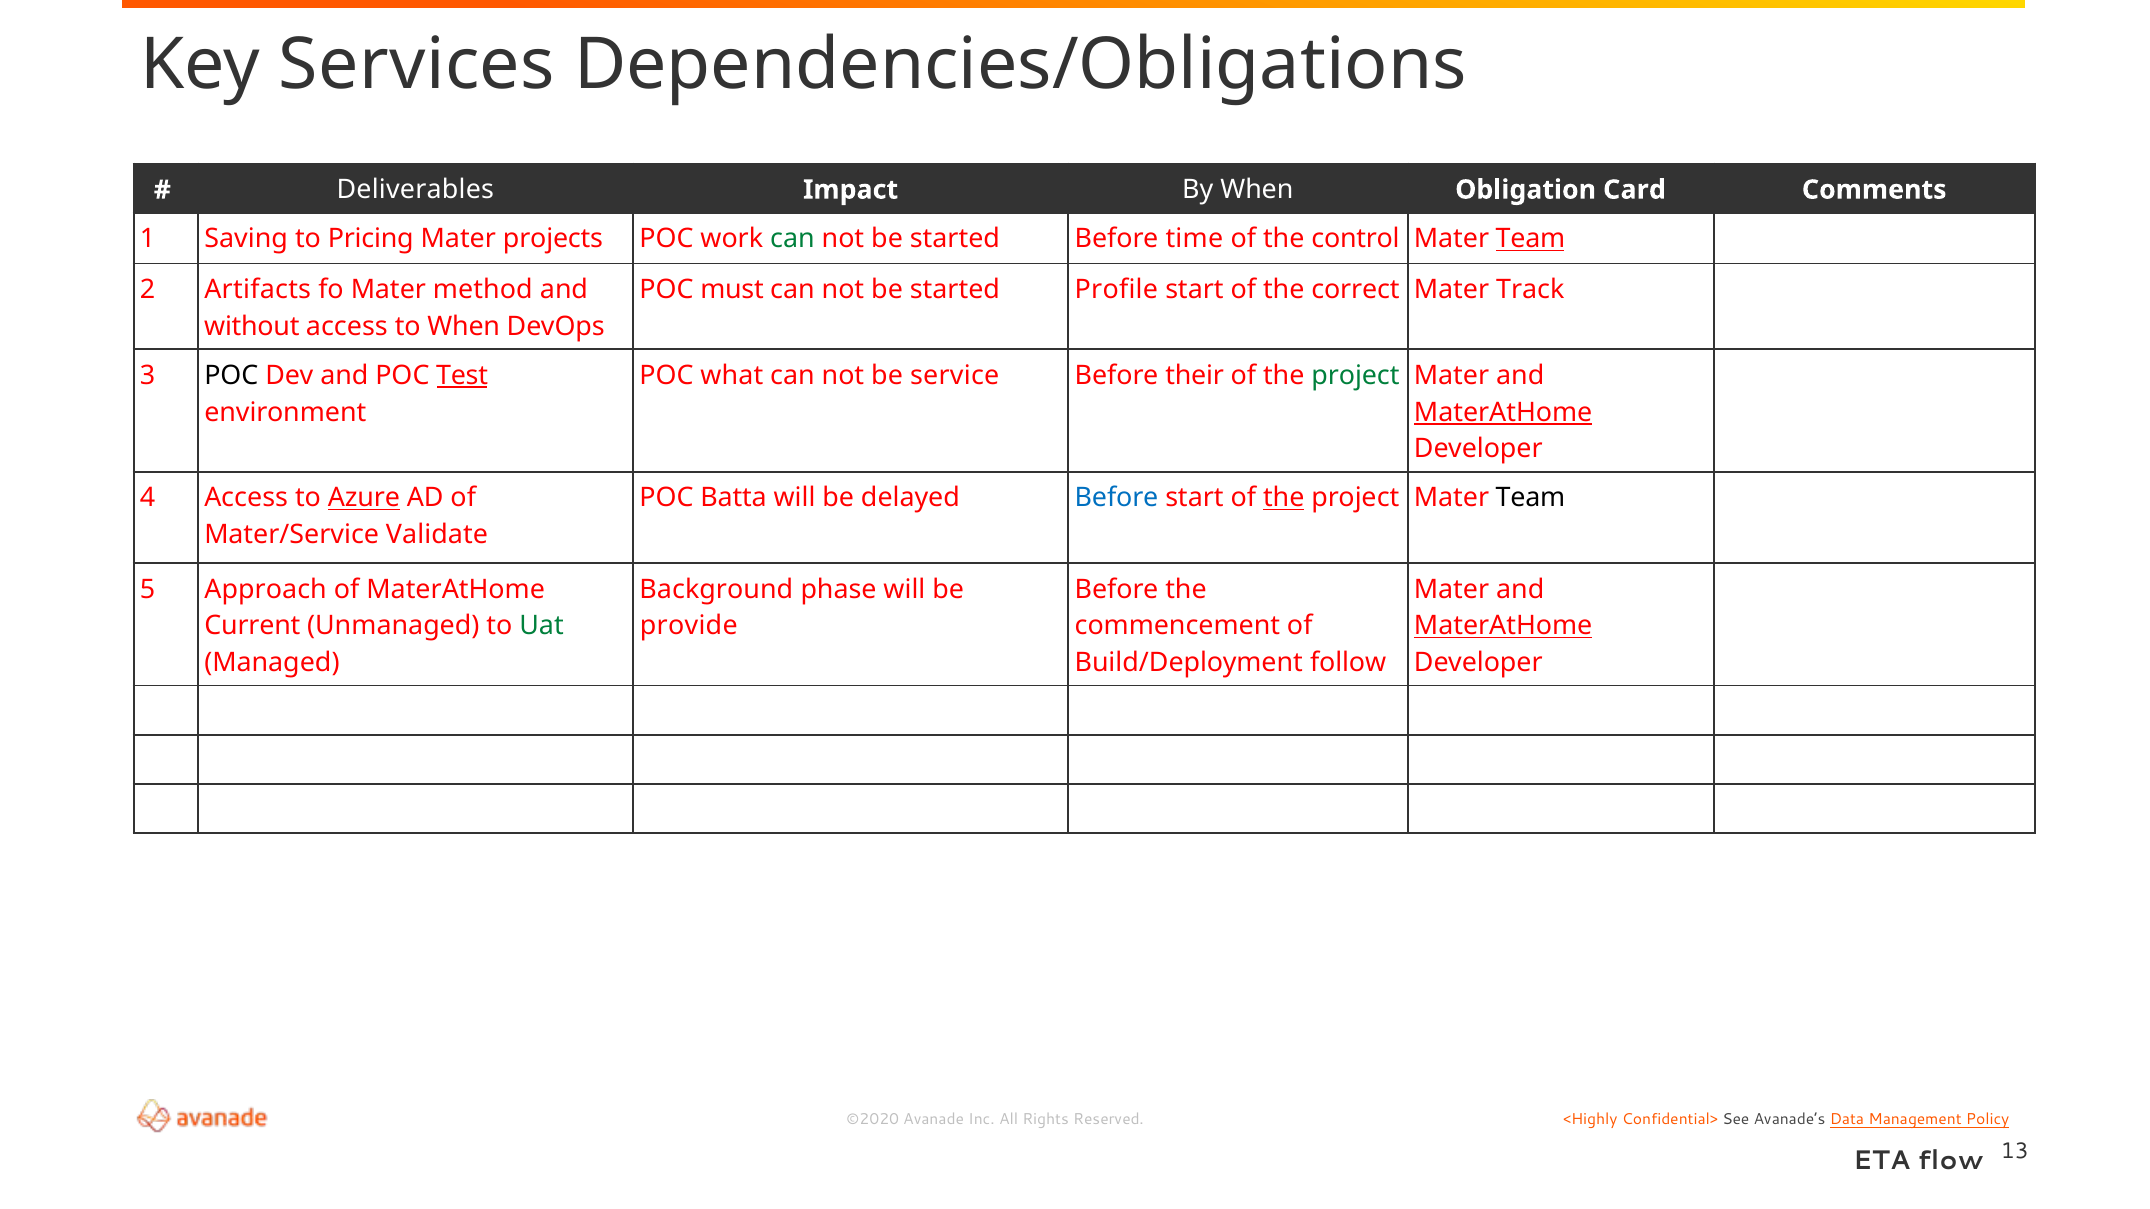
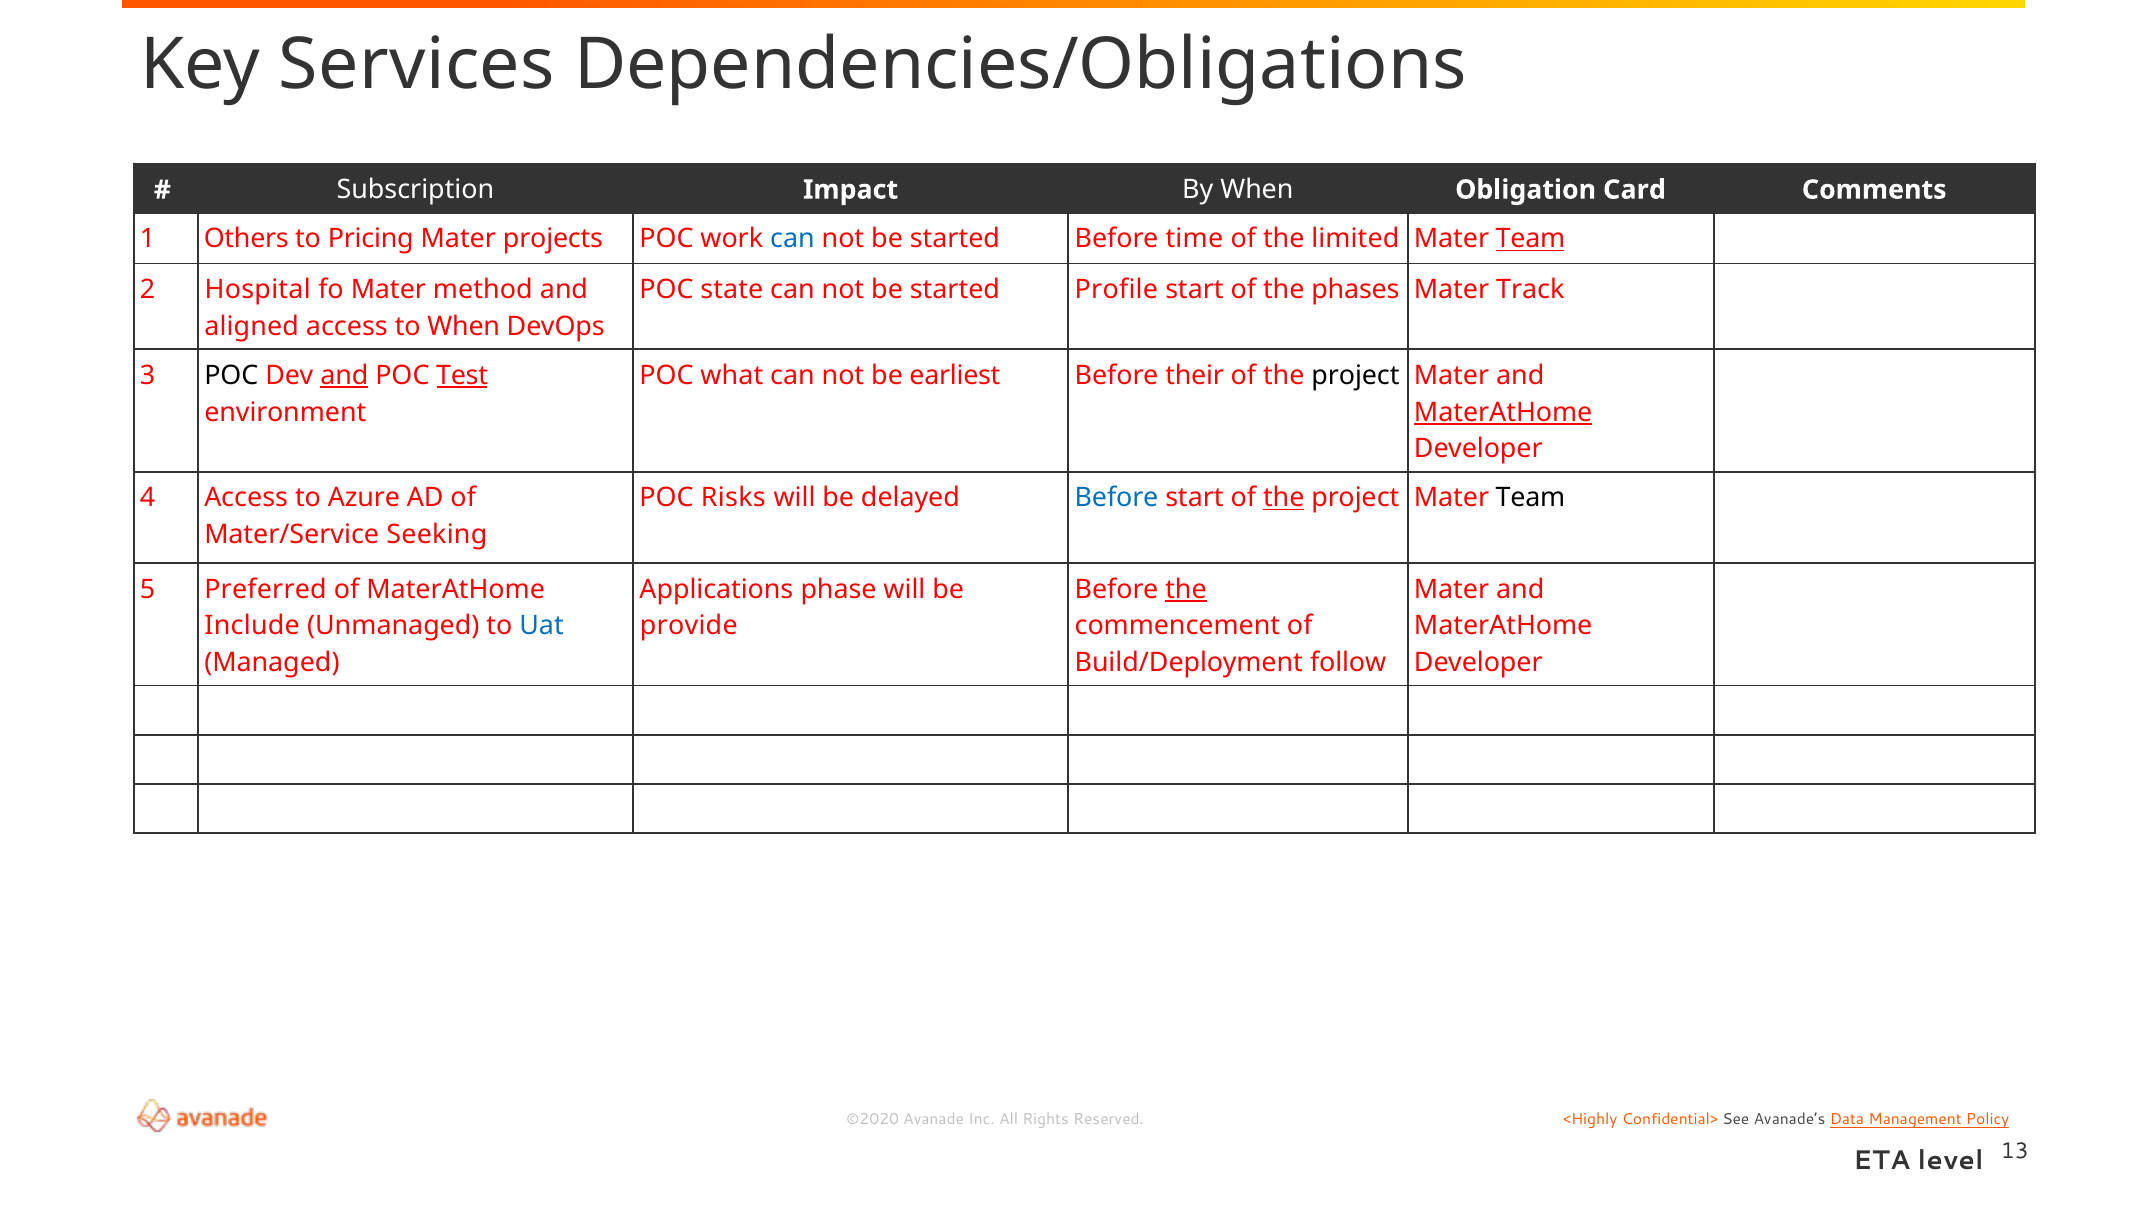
Deliverables: Deliverables -> Subscription
Saving: Saving -> Others
can at (792, 239) colour: green -> blue
control: control -> limited
Artifacts: Artifacts -> Hospital
must: must -> state
correct: correct -> phases
without: without -> aligned
and at (344, 376) underline: none -> present
service: service -> earliest
project at (1355, 376) colour: green -> black
Azure underline: present -> none
Batta: Batta -> Risks
Validate: Validate -> Seeking
Approach: Approach -> Preferred
Background: Background -> Applications
the at (1186, 589) underline: none -> present
Current: Current -> Include
Uat colour: green -> blue
MaterAtHome at (1503, 626) underline: present -> none
flow: flow -> level
